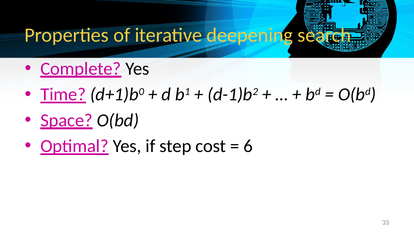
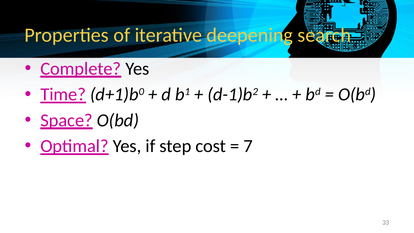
6: 6 -> 7
